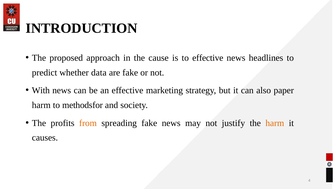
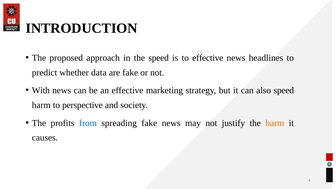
the cause: cause -> speed
also paper: paper -> speed
methodsfor: methodsfor -> perspective
from colour: orange -> blue
